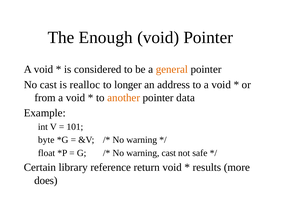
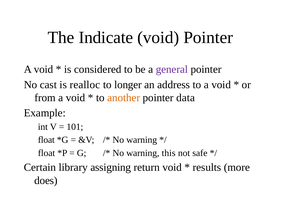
Enough: Enough -> Indicate
general colour: orange -> purple
byte at (46, 140): byte -> float
warning cast: cast -> this
reference: reference -> assigning
